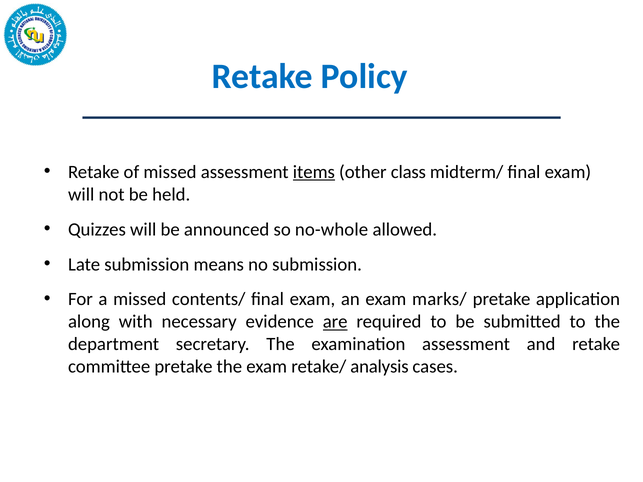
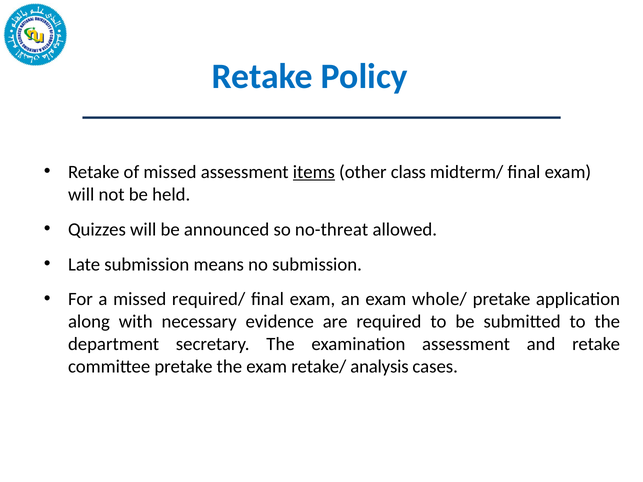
no-whole: no-whole -> no-threat
contents/: contents/ -> required/
marks/: marks/ -> whole/
are underline: present -> none
